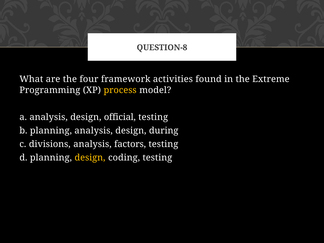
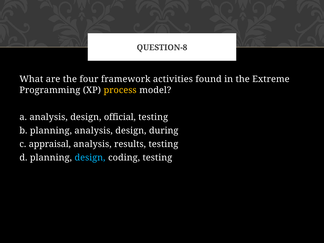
divisions: divisions -> appraisal
factors: factors -> results
design at (90, 158) colour: yellow -> light blue
